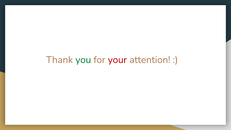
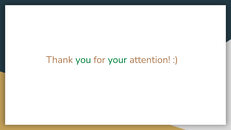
your colour: red -> green
